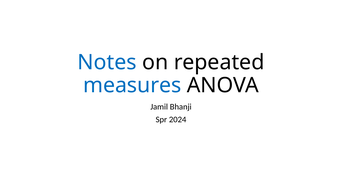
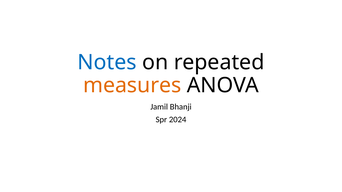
measures colour: blue -> orange
